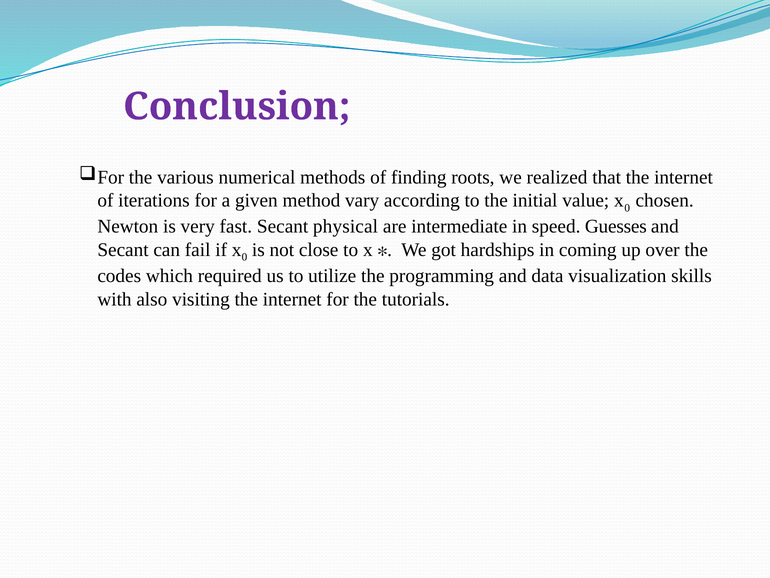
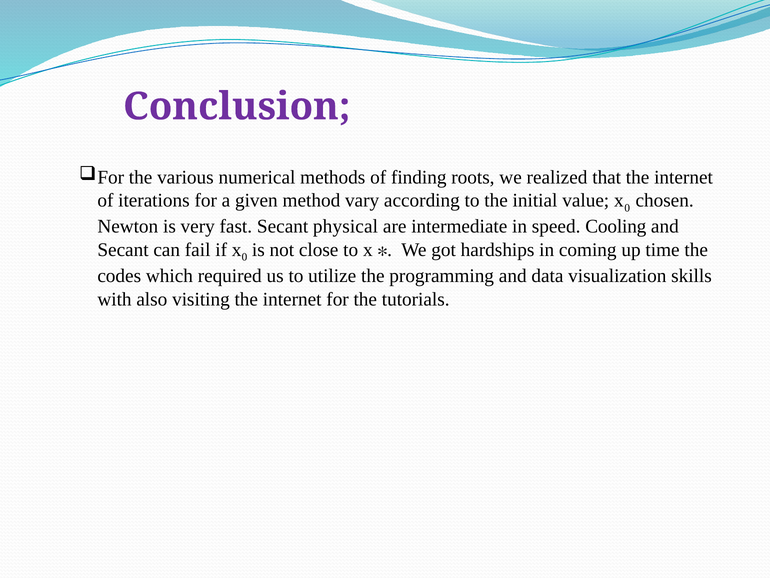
Guesses: Guesses -> Cooling
over: over -> time
